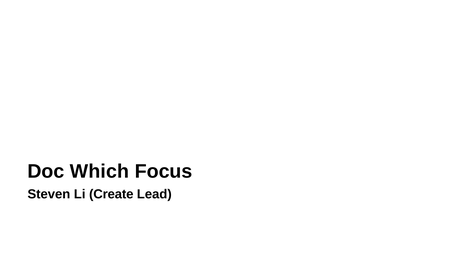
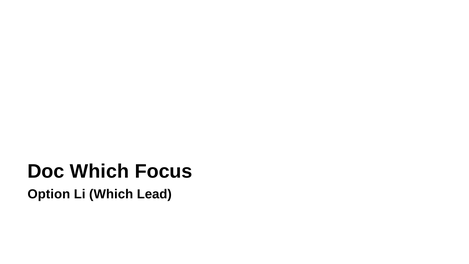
Steven: Steven -> Option
Li Create: Create -> Which
